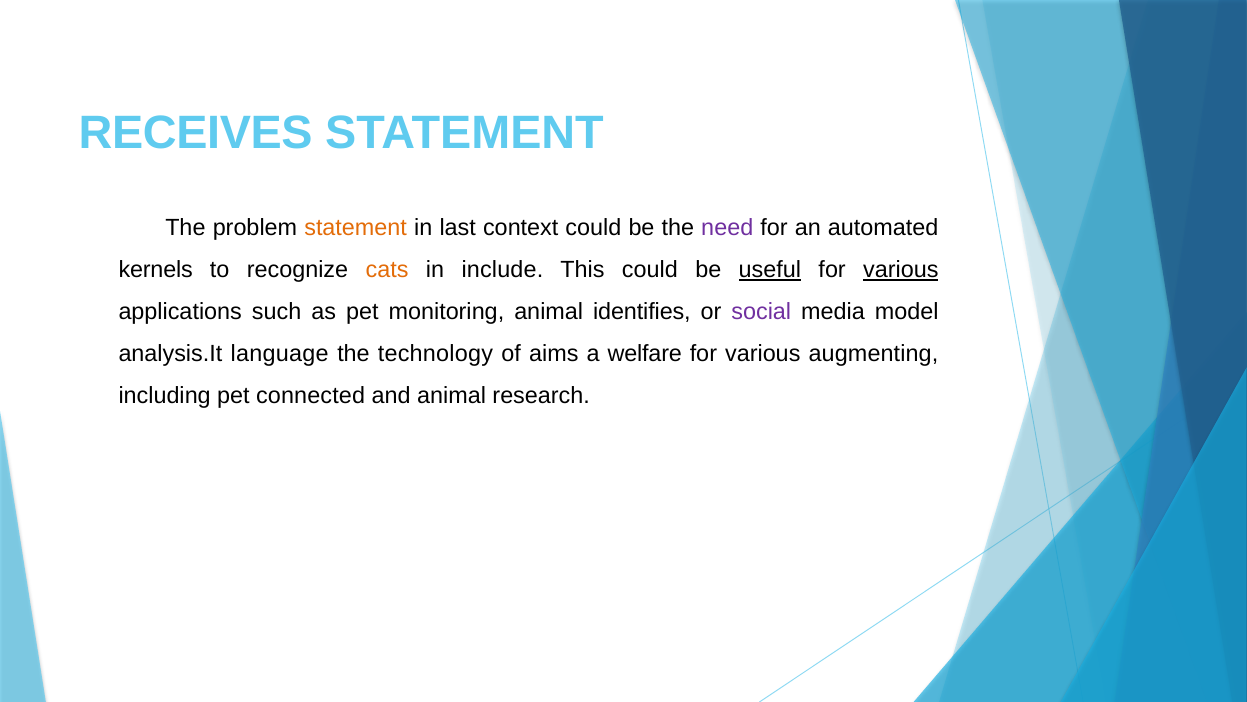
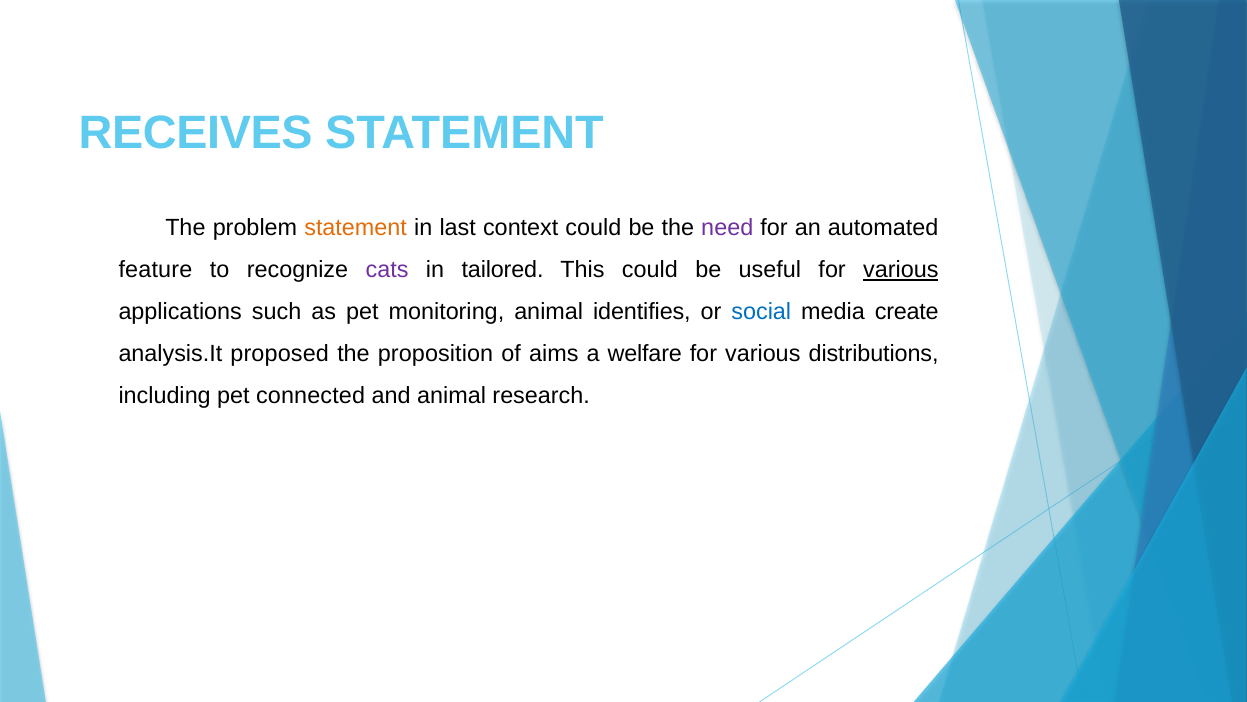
kernels: kernels -> feature
cats colour: orange -> purple
include: include -> tailored
useful underline: present -> none
social colour: purple -> blue
model: model -> create
language: language -> proposed
technology: technology -> proposition
augmenting: augmenting -> distributions
